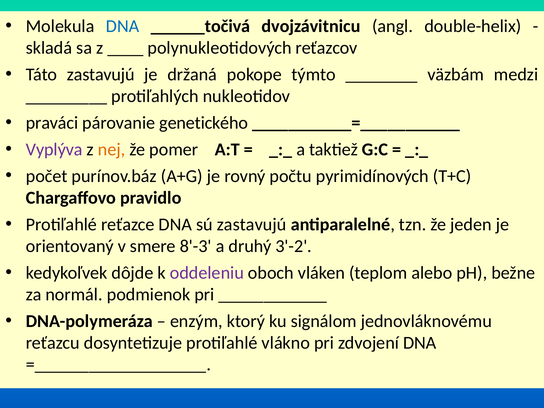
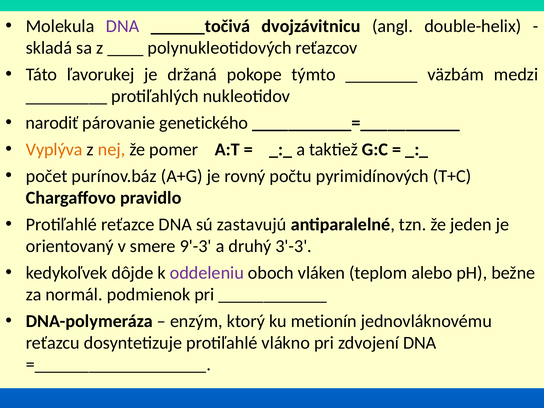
DNA at (123, 26) colour: blue -> purple
Táto zastavujú: zastavujú -> ľavorukej
praváci: praváci -> narodiť
Vyplýva colour: purple -> orange
8'-3: 8'-3 -> 9'-3
3'-2: 3'-2 -> 3'-3
signálom: signálom -> metionín
